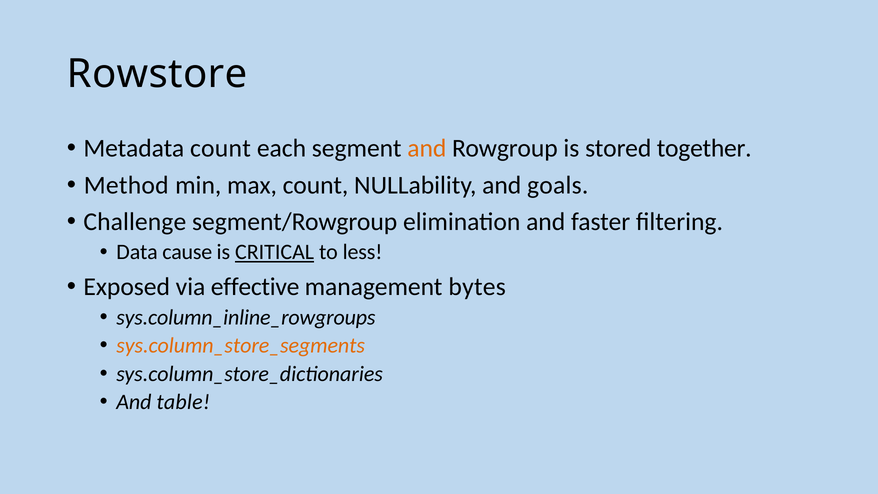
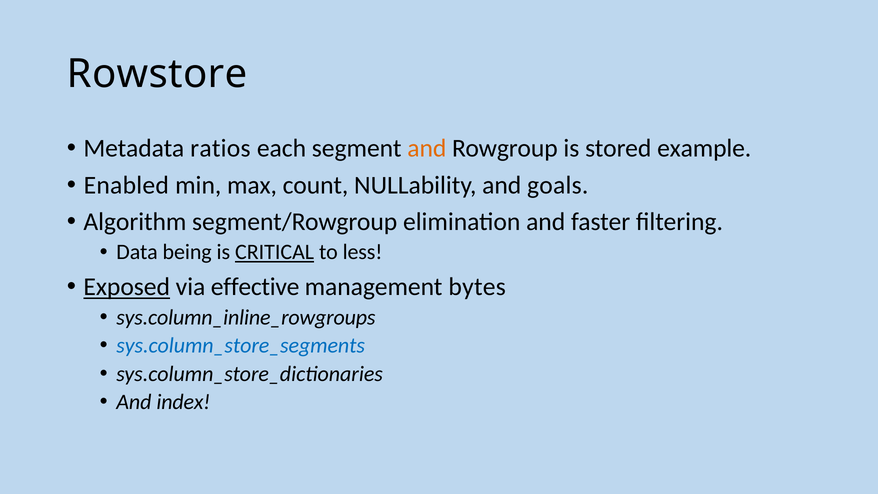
Metadata count: count -> ratios
together: together -> example
Method: Method -> Enabled
Challenge: Challenge -> Algorithm
cause: cause -> being
Exposed underline: none -> present
sys.column_store_segments colour: orange -> blue
table: table -> index
